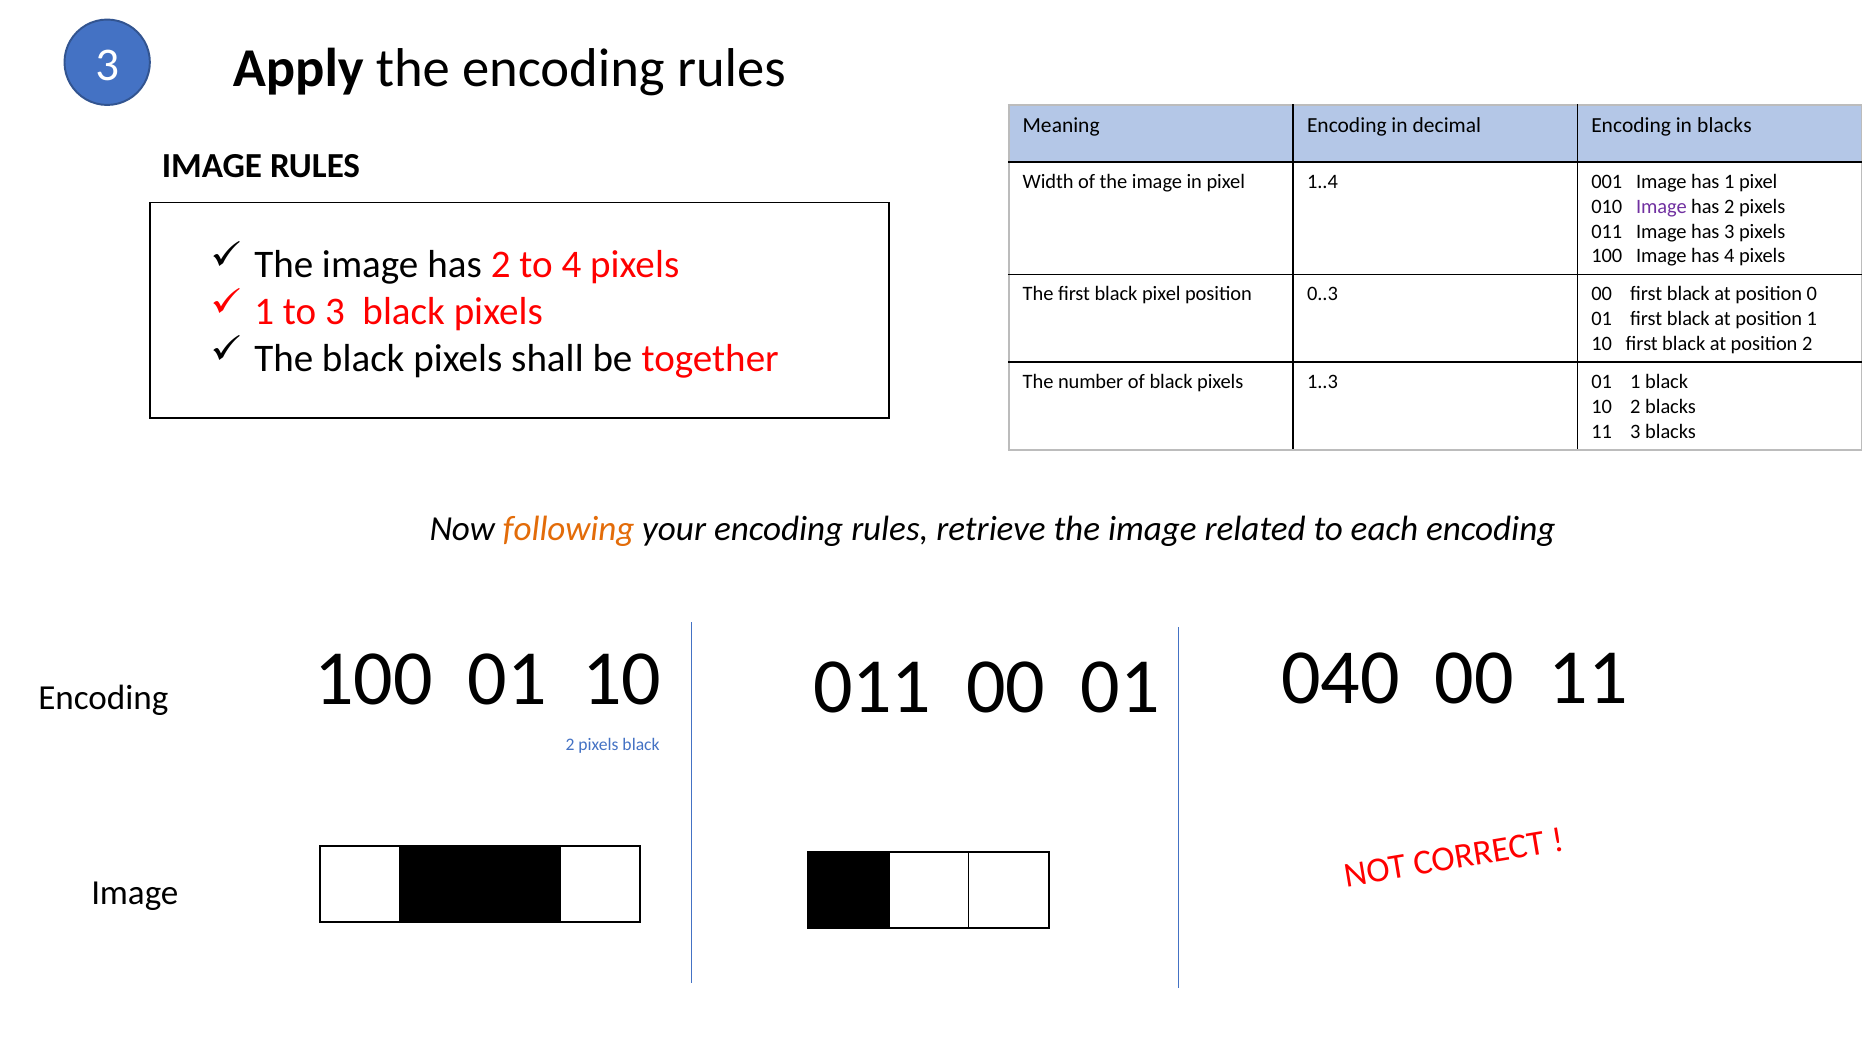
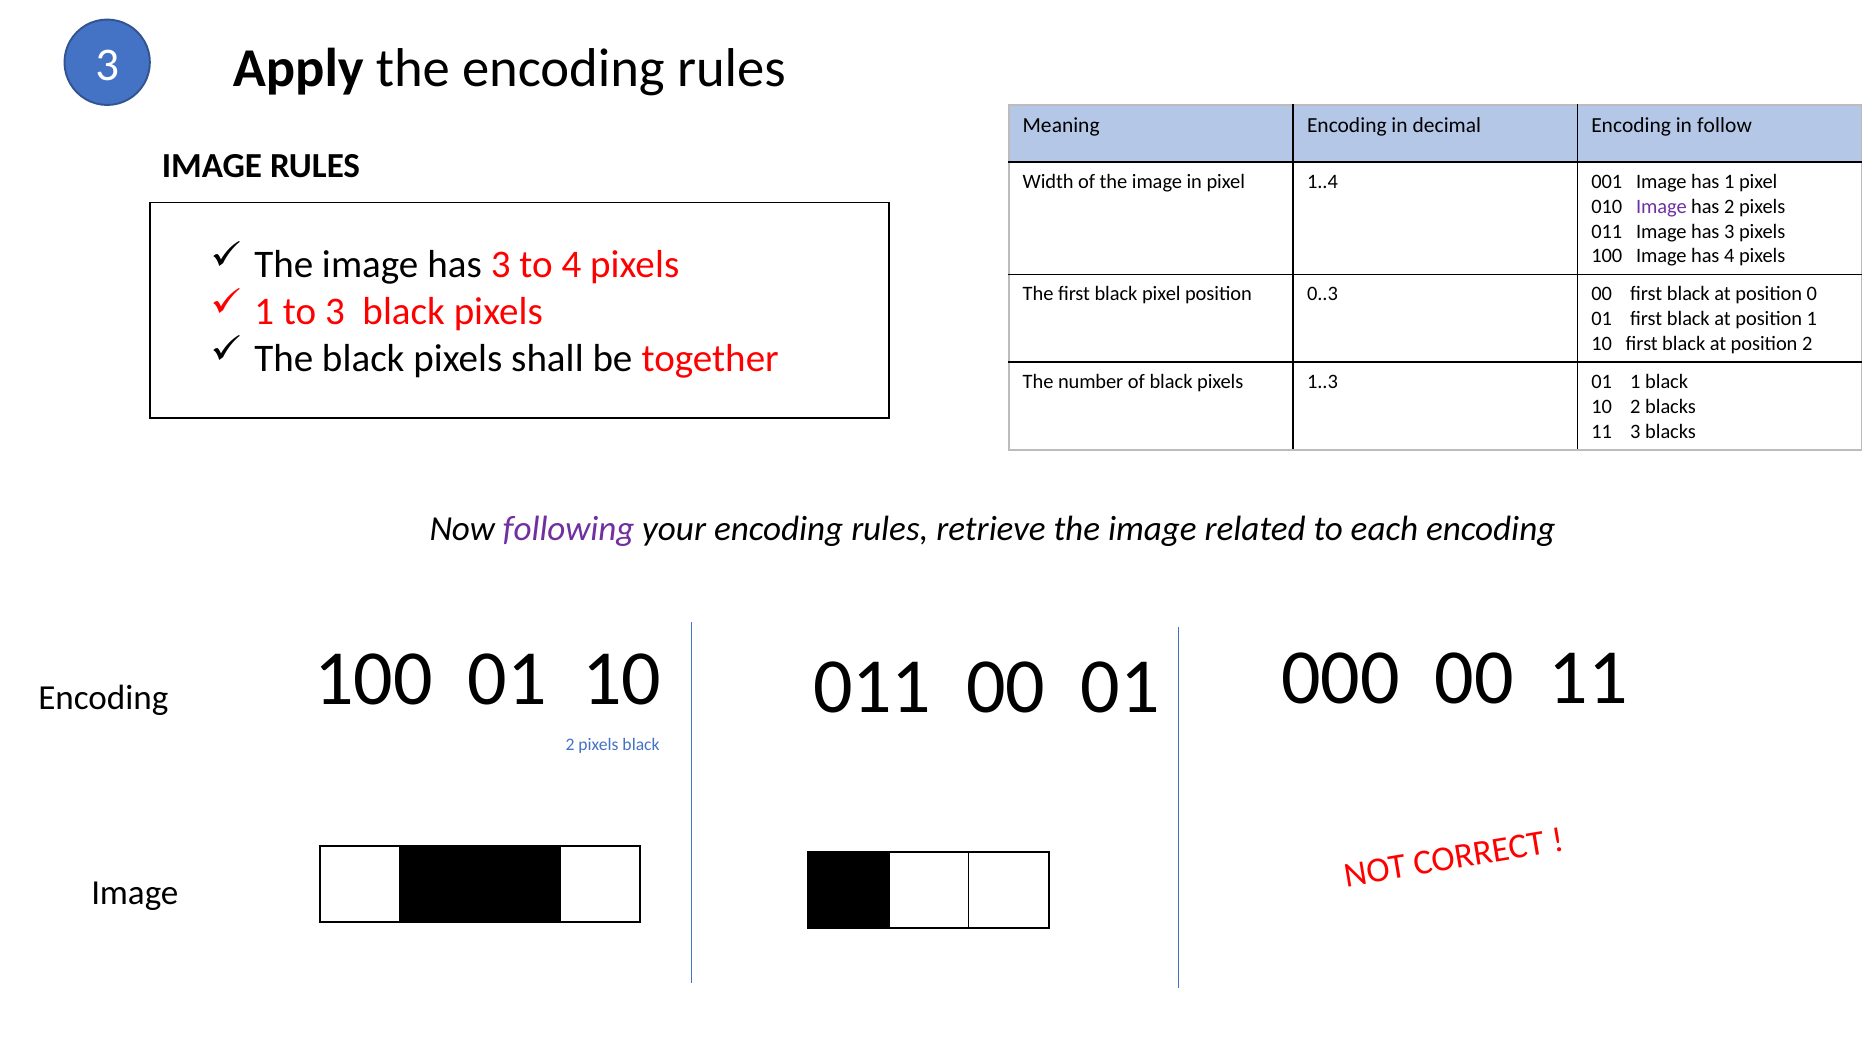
in blacks: blacks -> follow
The image has 2: 2 -> 3
following colour: orange -> purple
040: 040 -> 000
